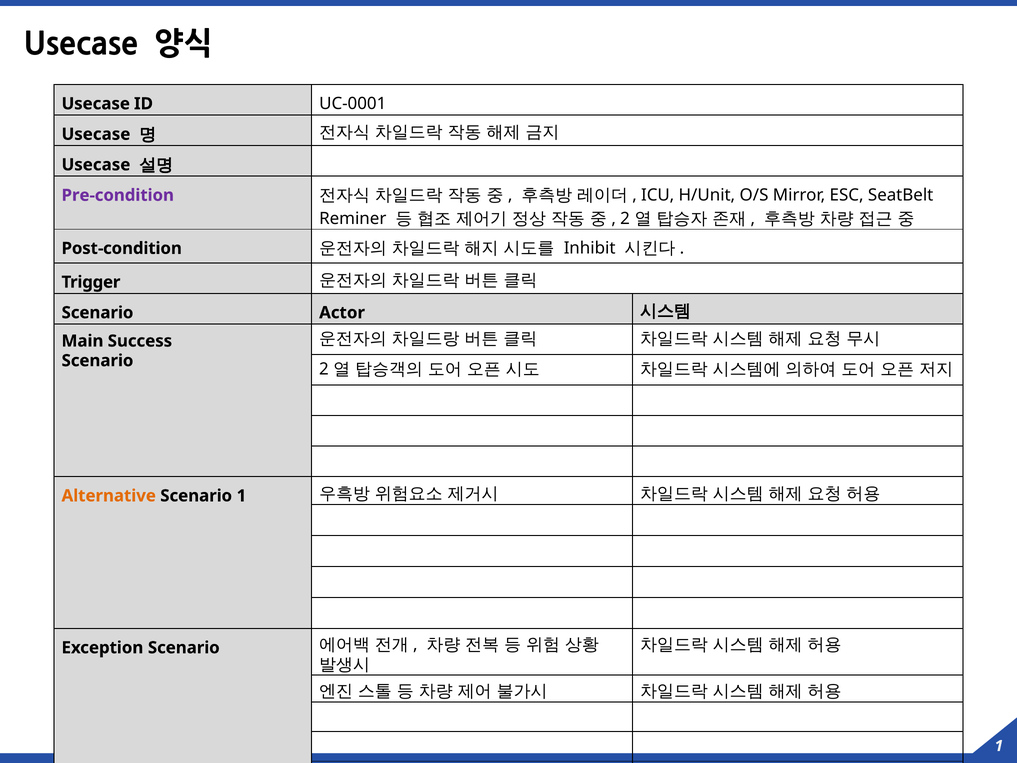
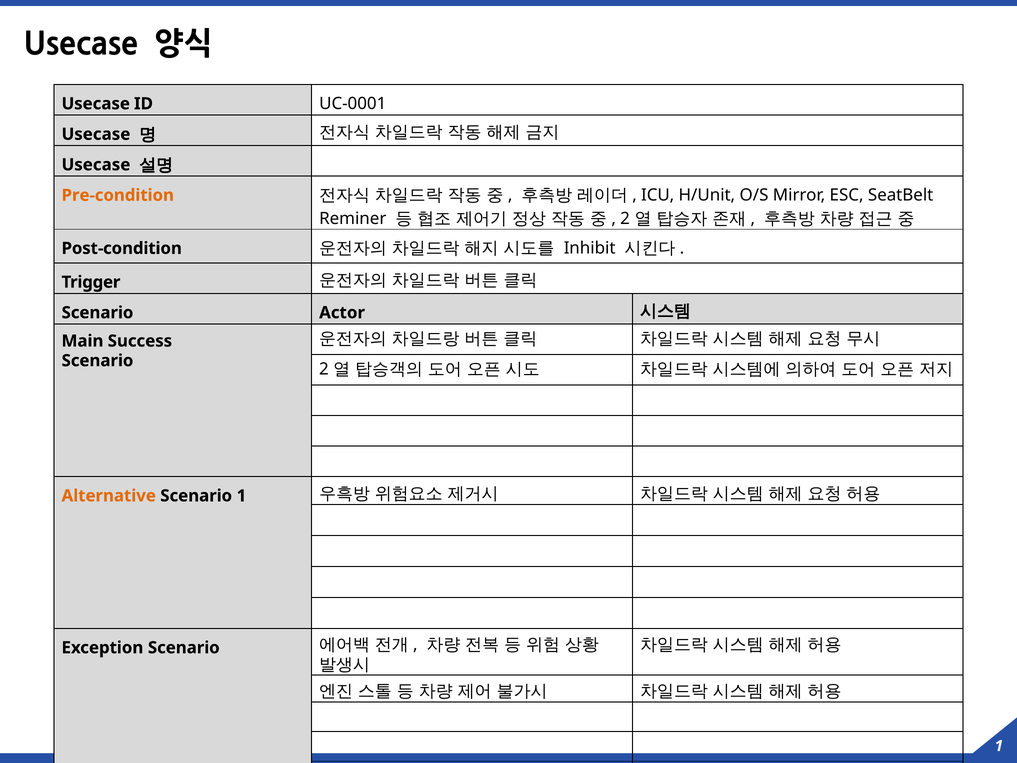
Pre-condition colour: purple -> orange
